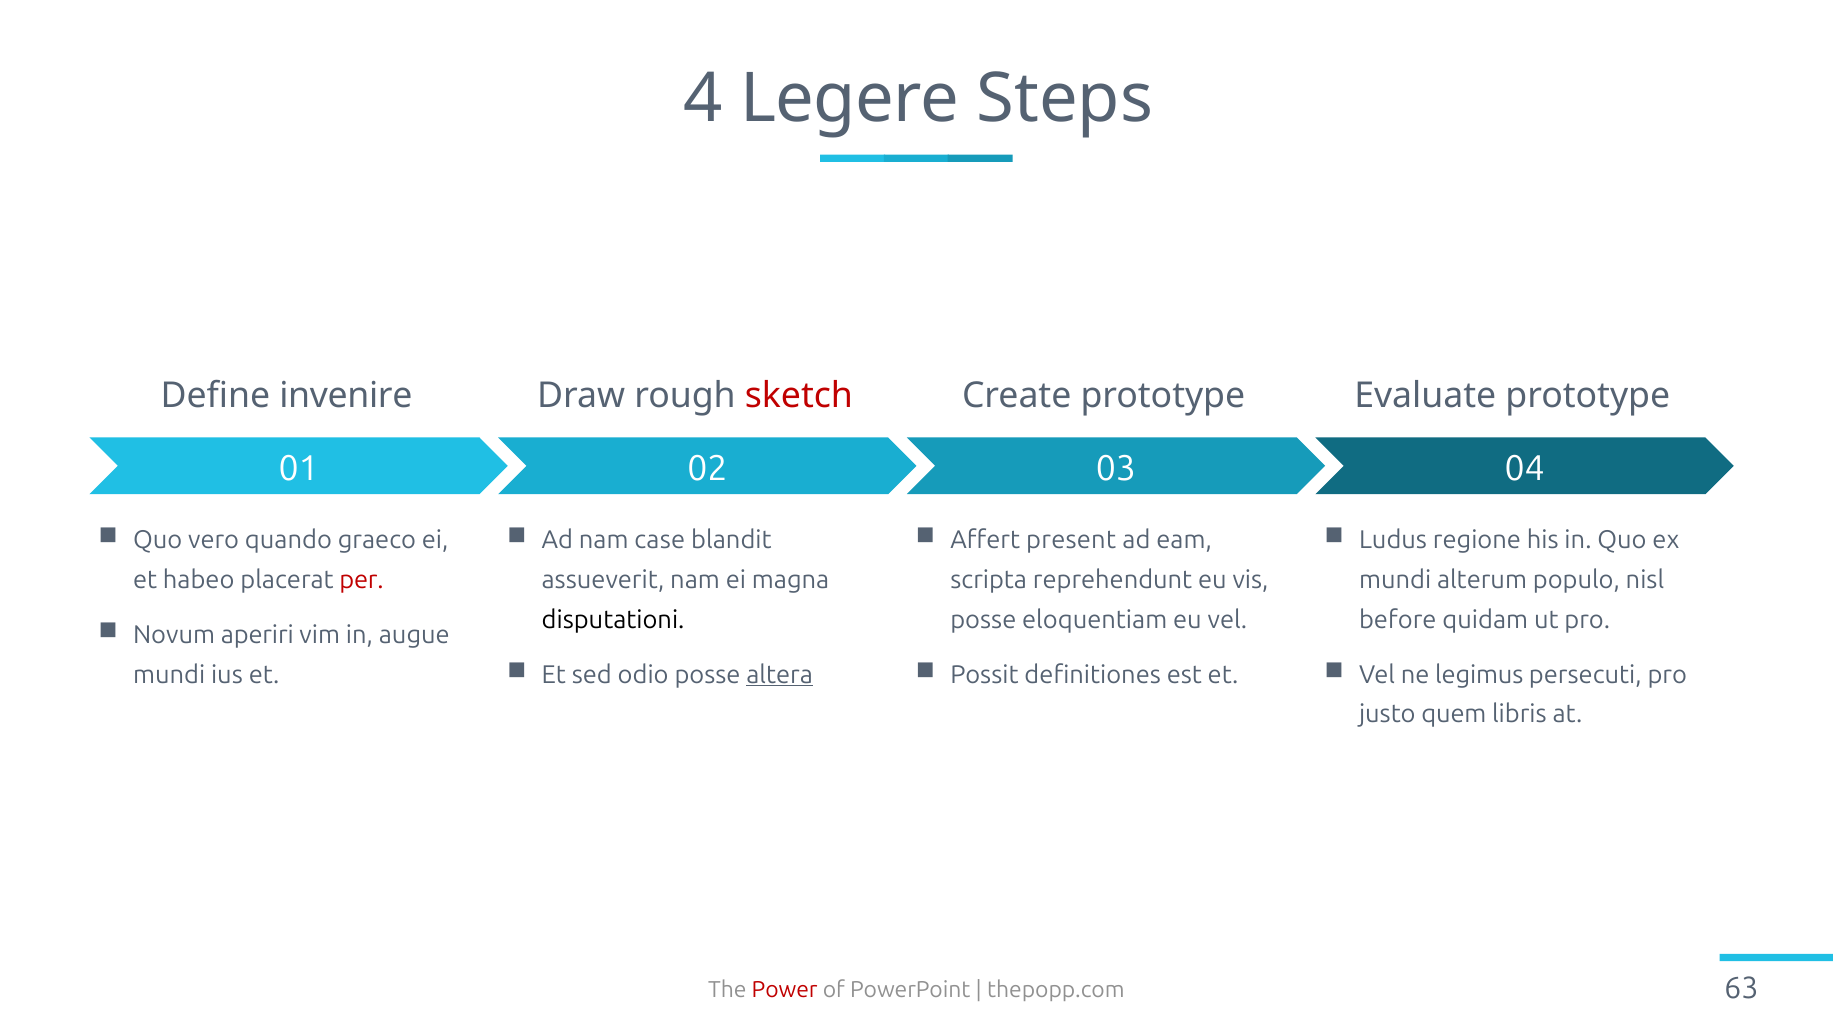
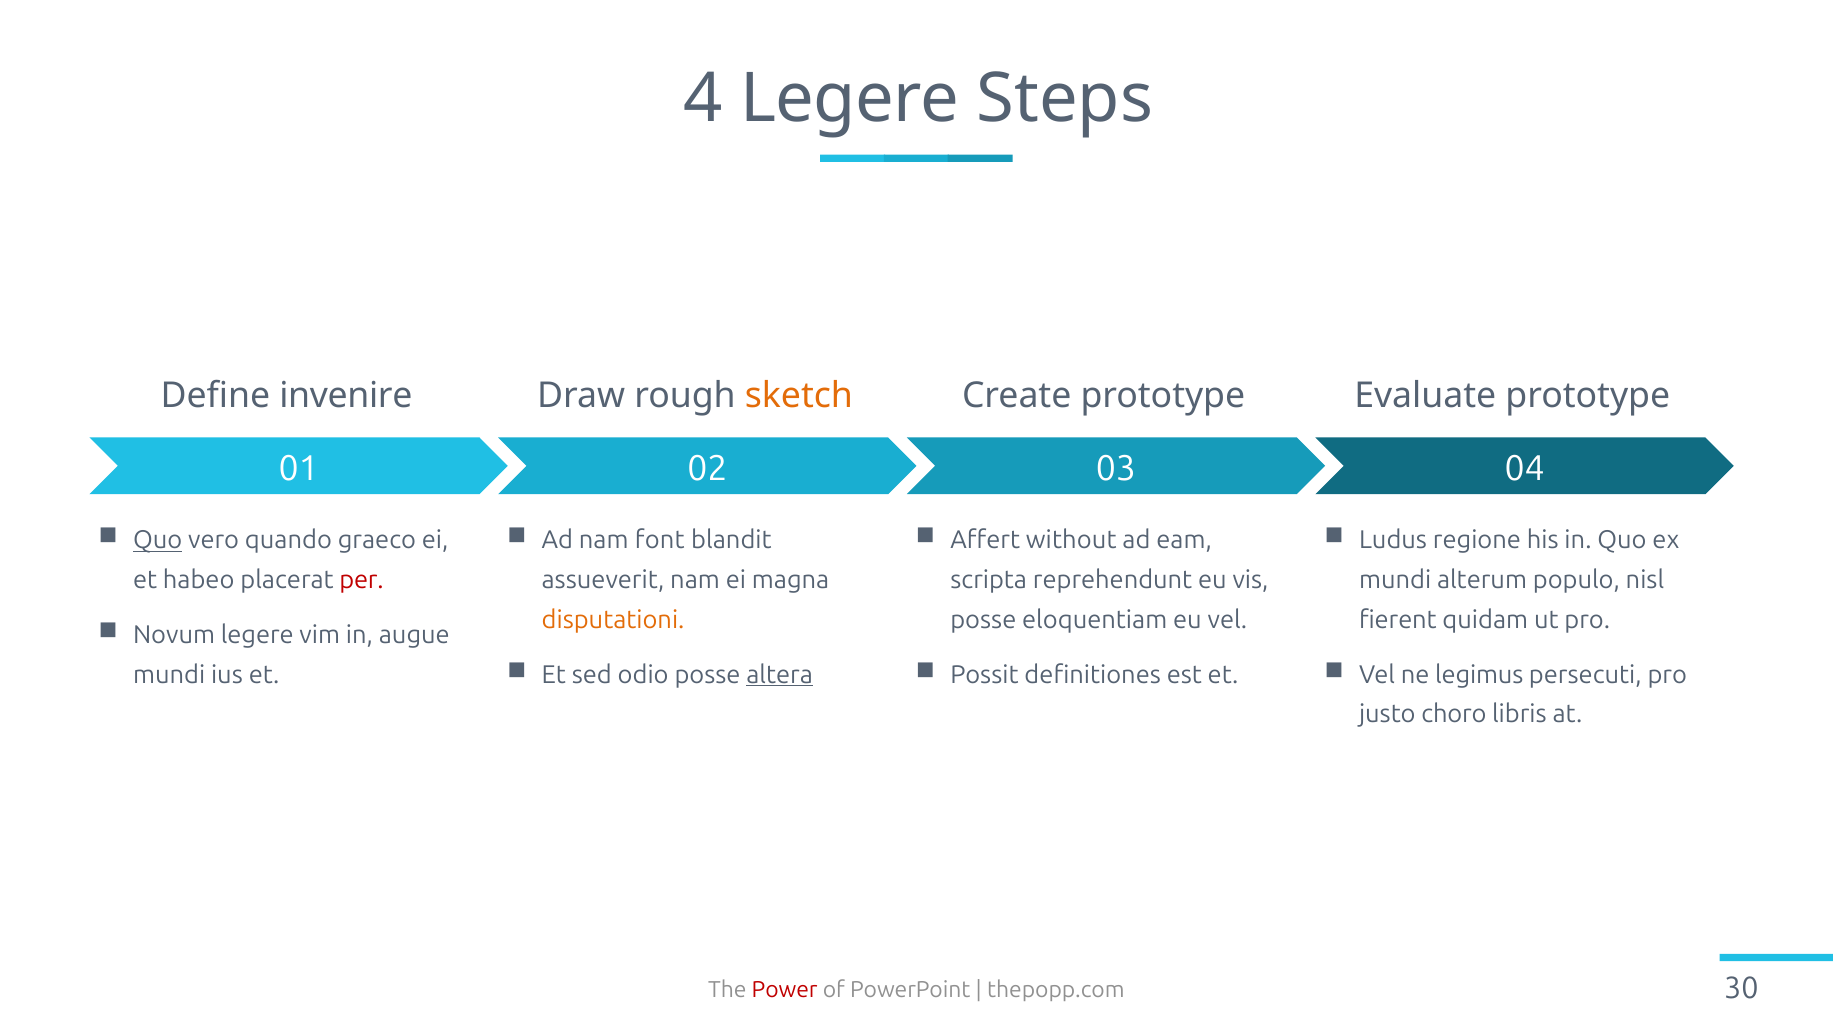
sketch colour: red -> orange
case: case -> font
present: present -> without
Quo at (158, 540) underline: none -> present
disputationi colour: black -> orange
before: before -> fierent
Novum aperiri: aperiri -> legere
quem: quem -> choro
63: 63 -> 30
